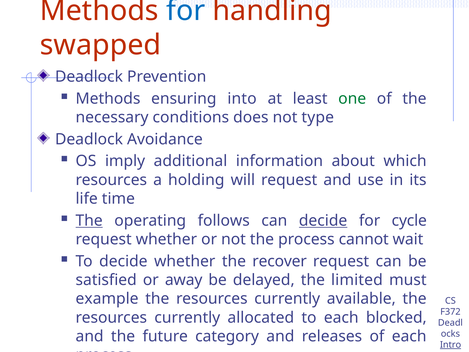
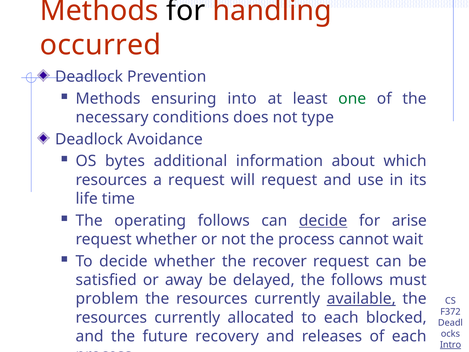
for at (186, 11) colour: blue -> black
swapped: swapped -> occurred
imply: imply -> bytes
a holding: holding -> request
The at (89, 220) underline: present -> none
cycle: cycle -> arise
the limited: limited -> follows
example: example -> problem
available underline: none -> present
category: category -> recovery
